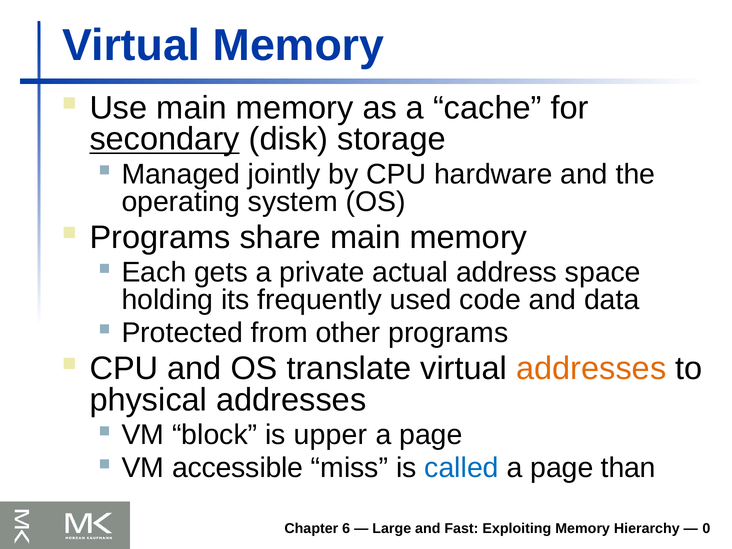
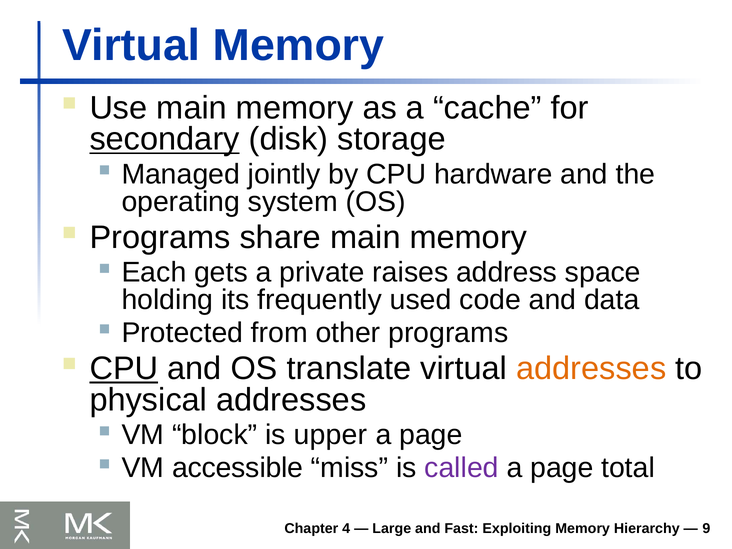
actual: actual -> raises
CPU at (124, 369) underline: none -> present
called colour: blue -> purple
than: than -> total
6: 6 -> 4
0: 0 -> 9
